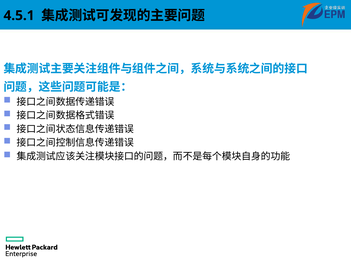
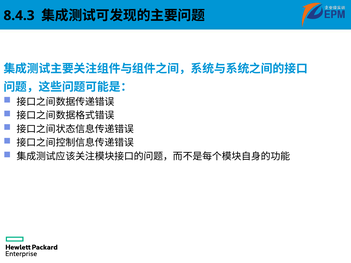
4.5.1: 4.5.1 -> 8.4.3
